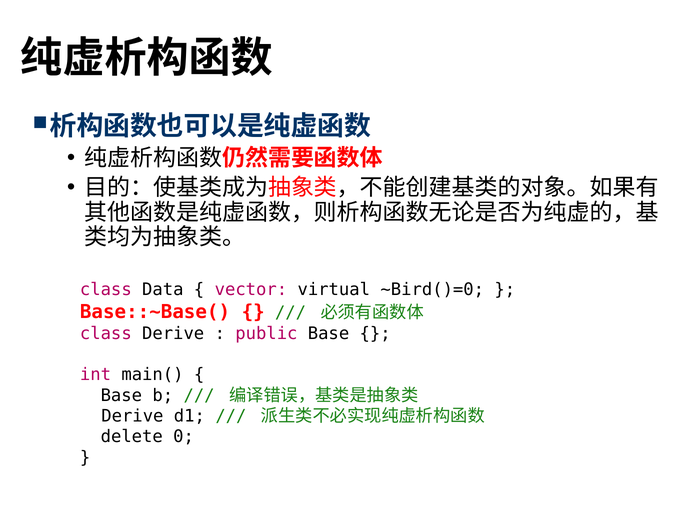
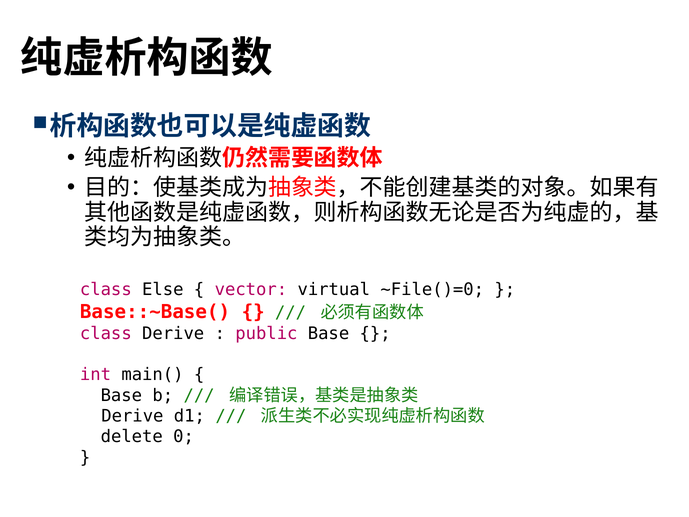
Data: Data -> Else
~Bird()=0: ~Bird()=0 -> ~File()=0
